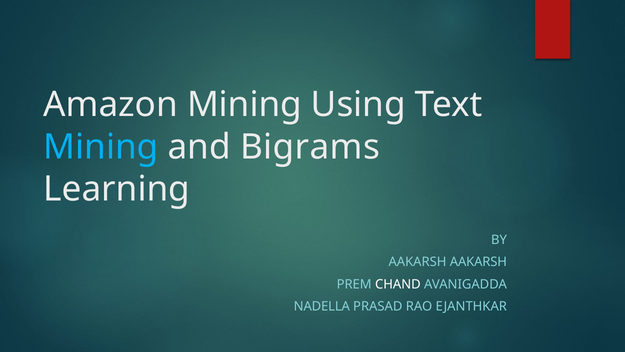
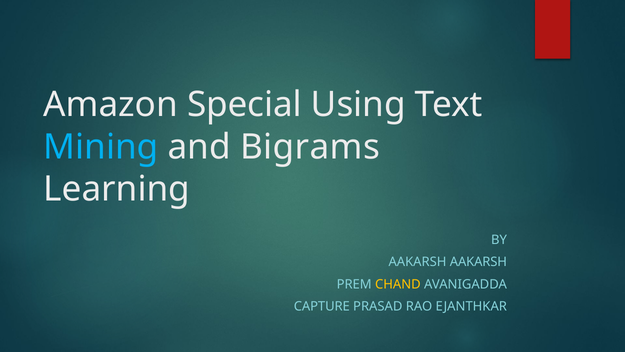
Amazon Mining: Mining -> Special
CHAND colour: white -> yellow
NADELLA: NADELLA -> CAPTURE
